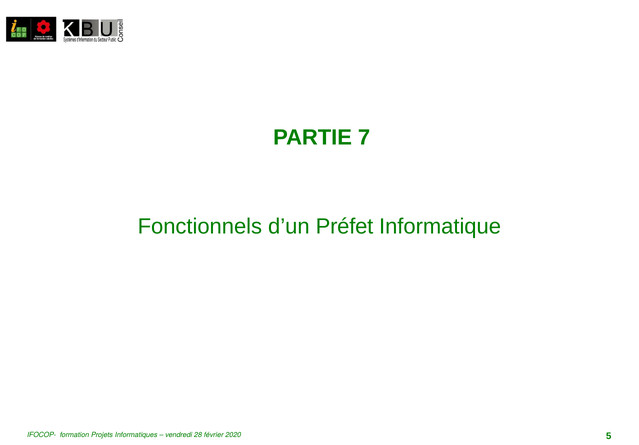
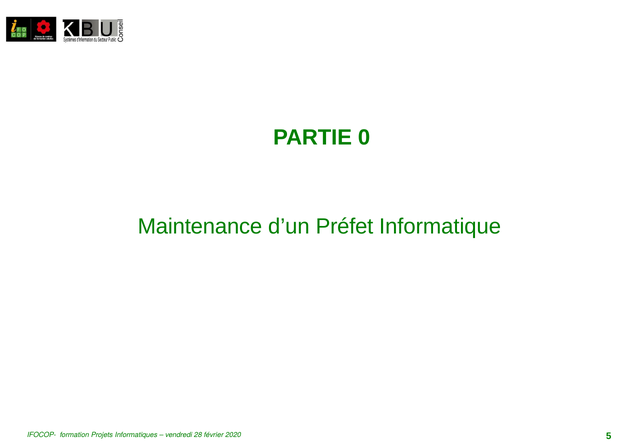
7: 7 -> 0
Fonctionnels: Fonctionnels -> Maintenance
